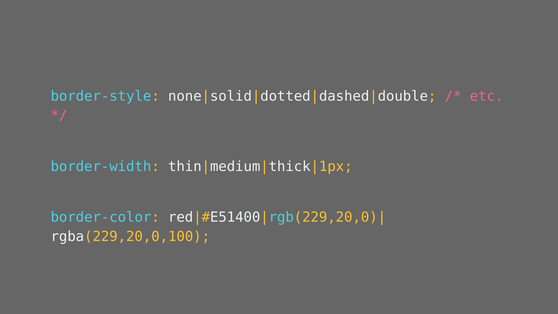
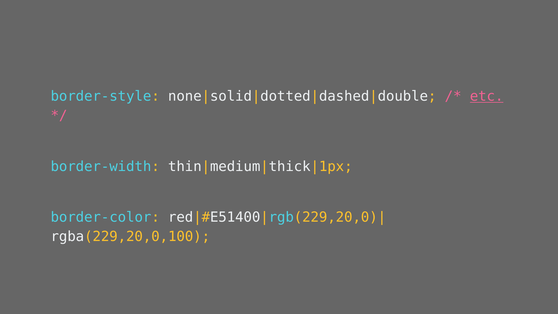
etc underline: none -> present
